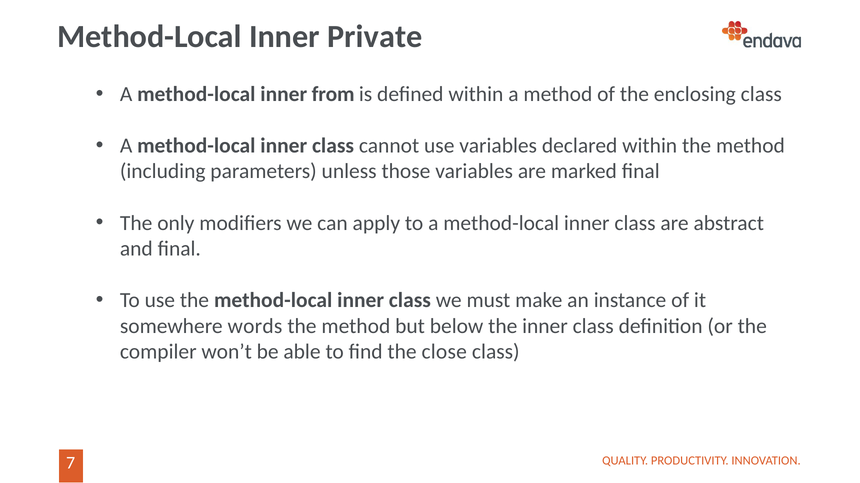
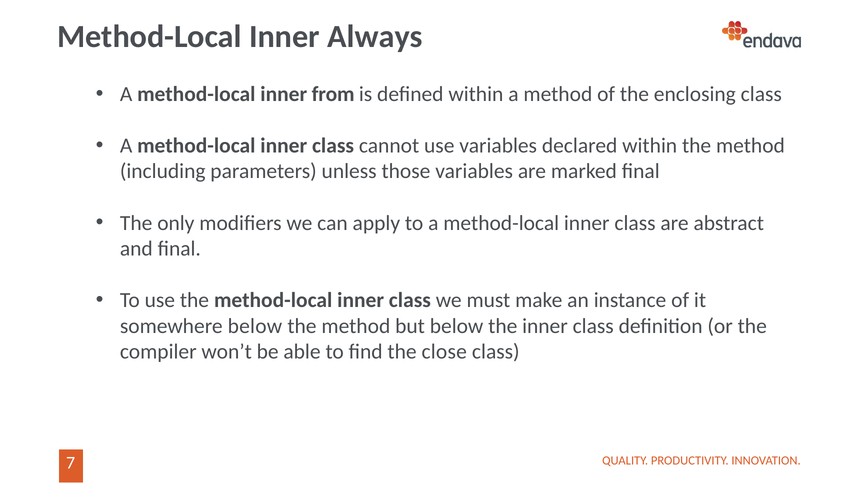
Private: Private -> Always
somewhere words: words -> below
